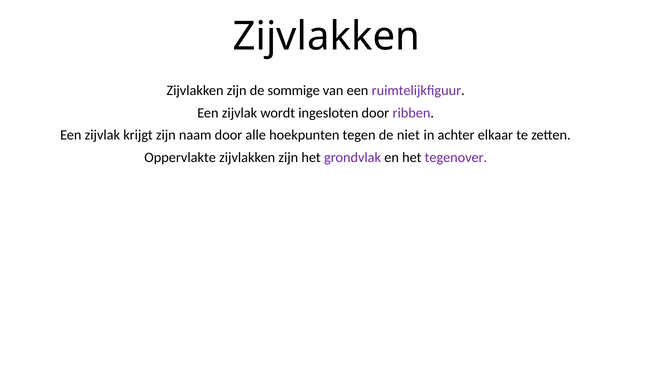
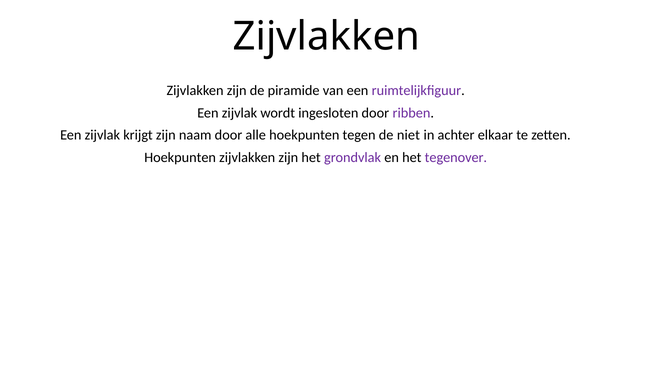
sommige: sommige -> piramide
Oppervlakte at (180, 158): Oppervlakte -> Hoekpunten
